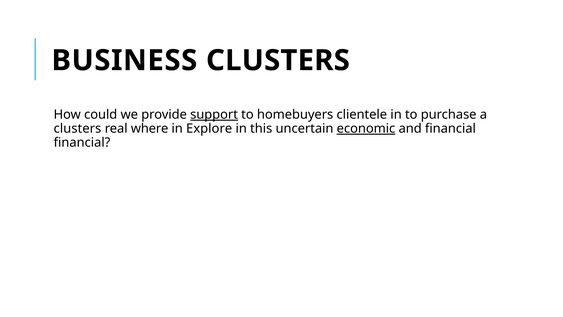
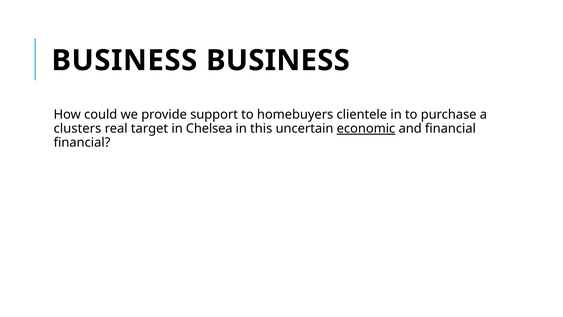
BUSINESS CLUSTERS: CLUSTERS -> BUSINESS
support underline: present -> none
where: where -> target
Explore: Explore -> Chelsea
